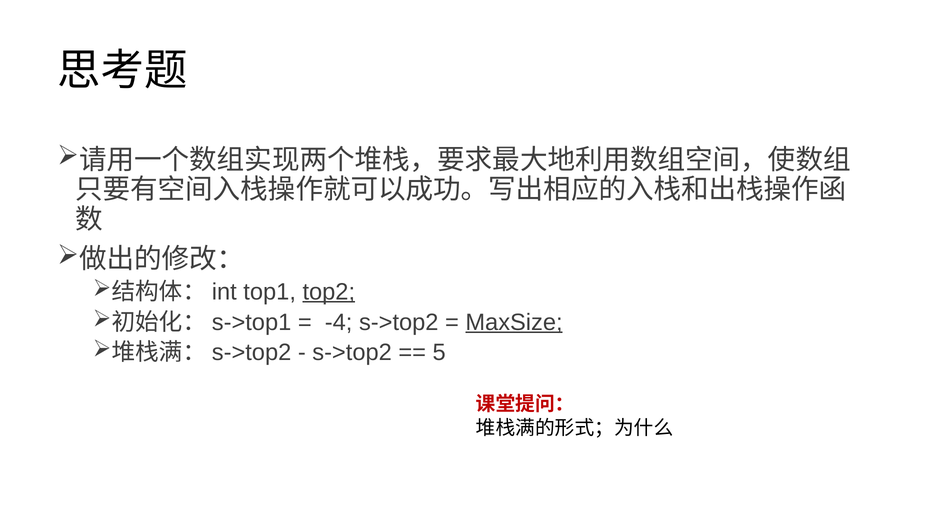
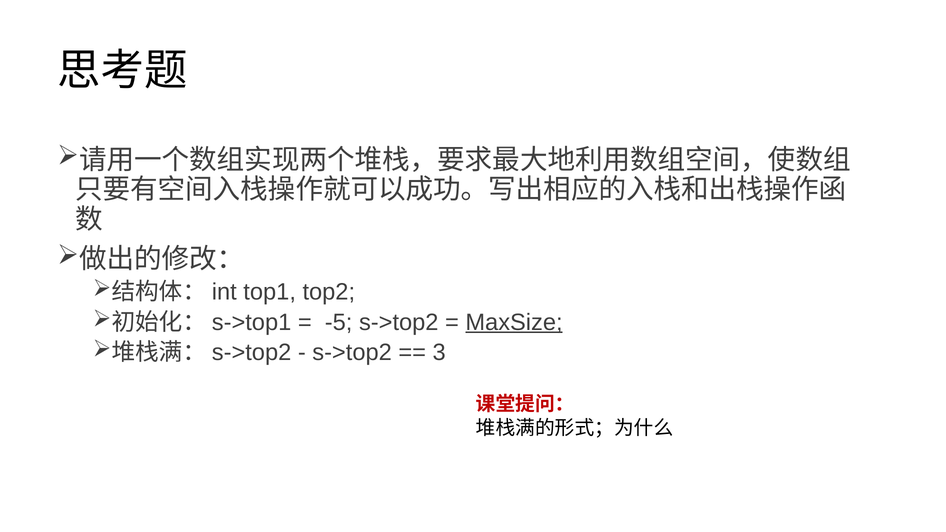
top2 underline: present -> none
-4: -4 -> -5
5: 5 -> 3
